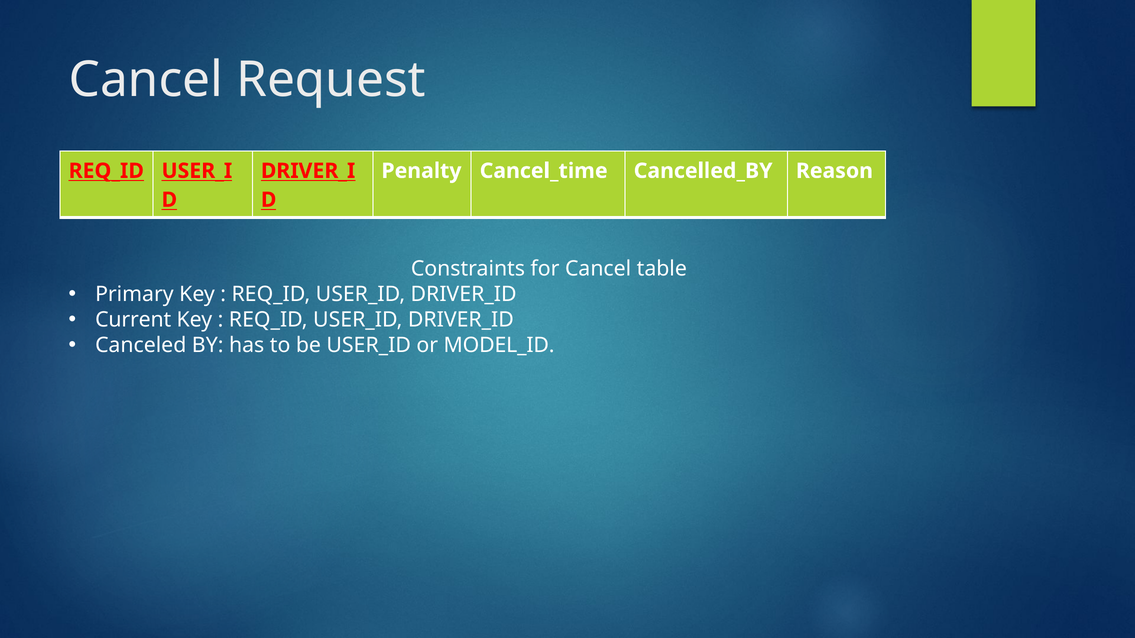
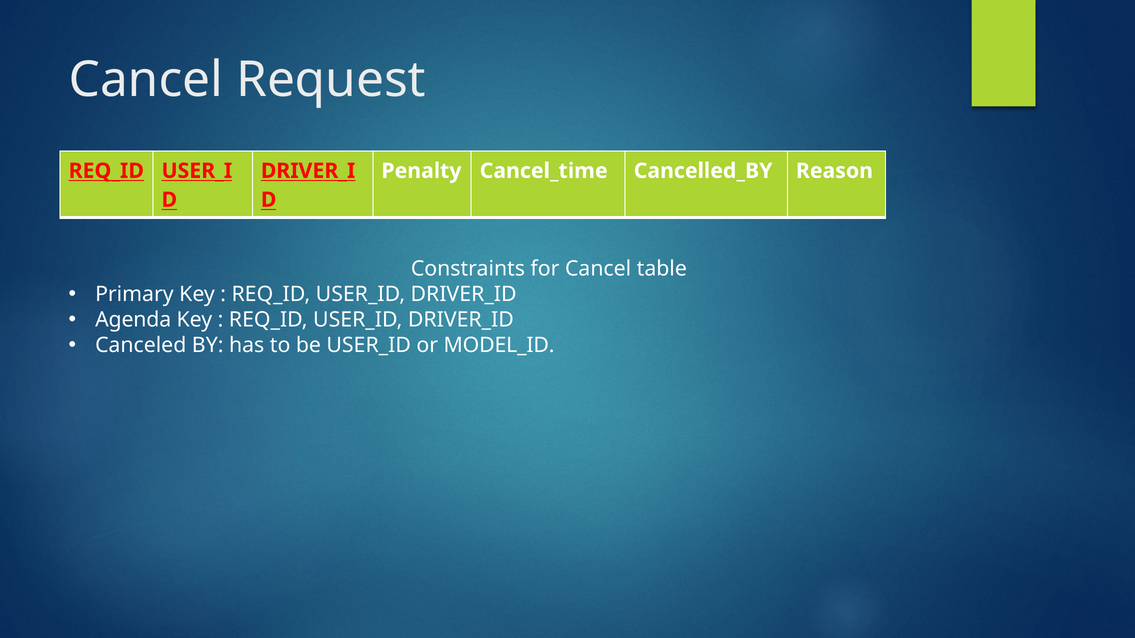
Current: Current -> Agenda
